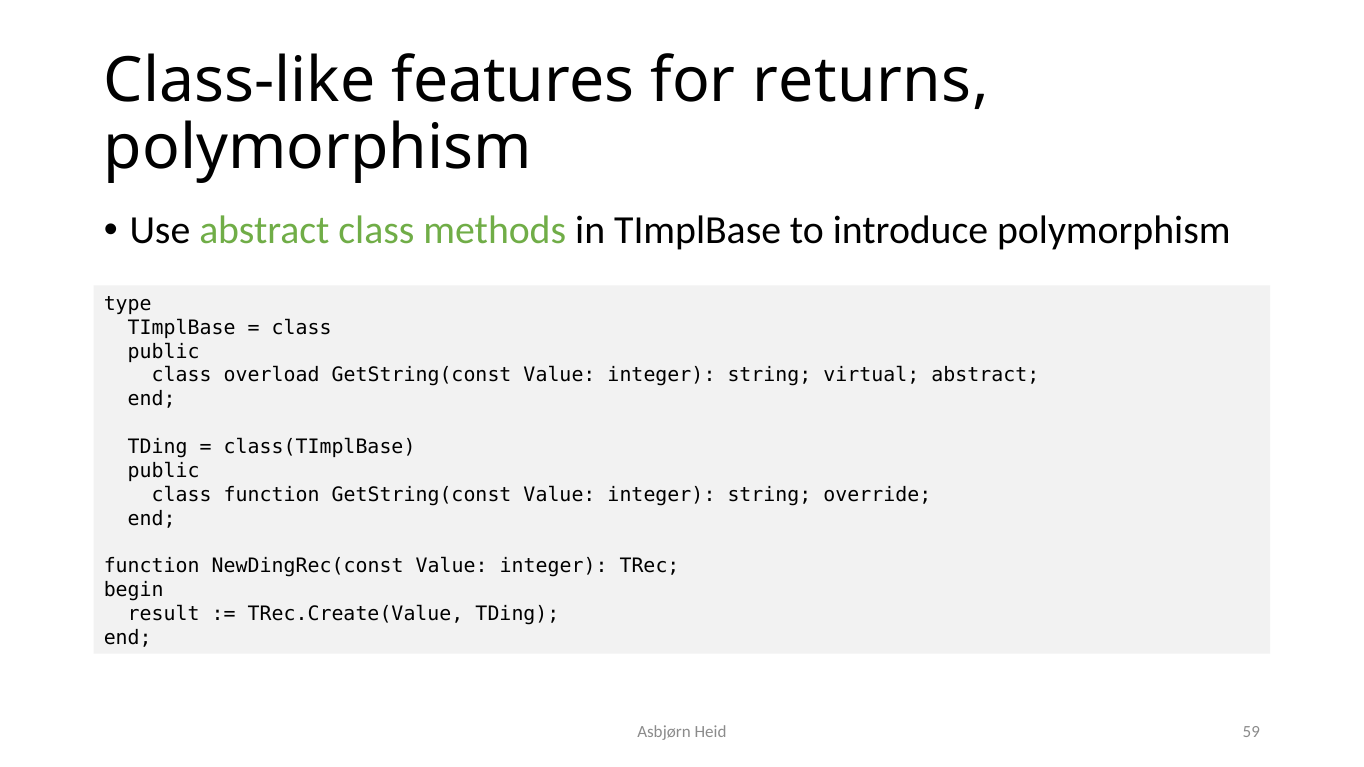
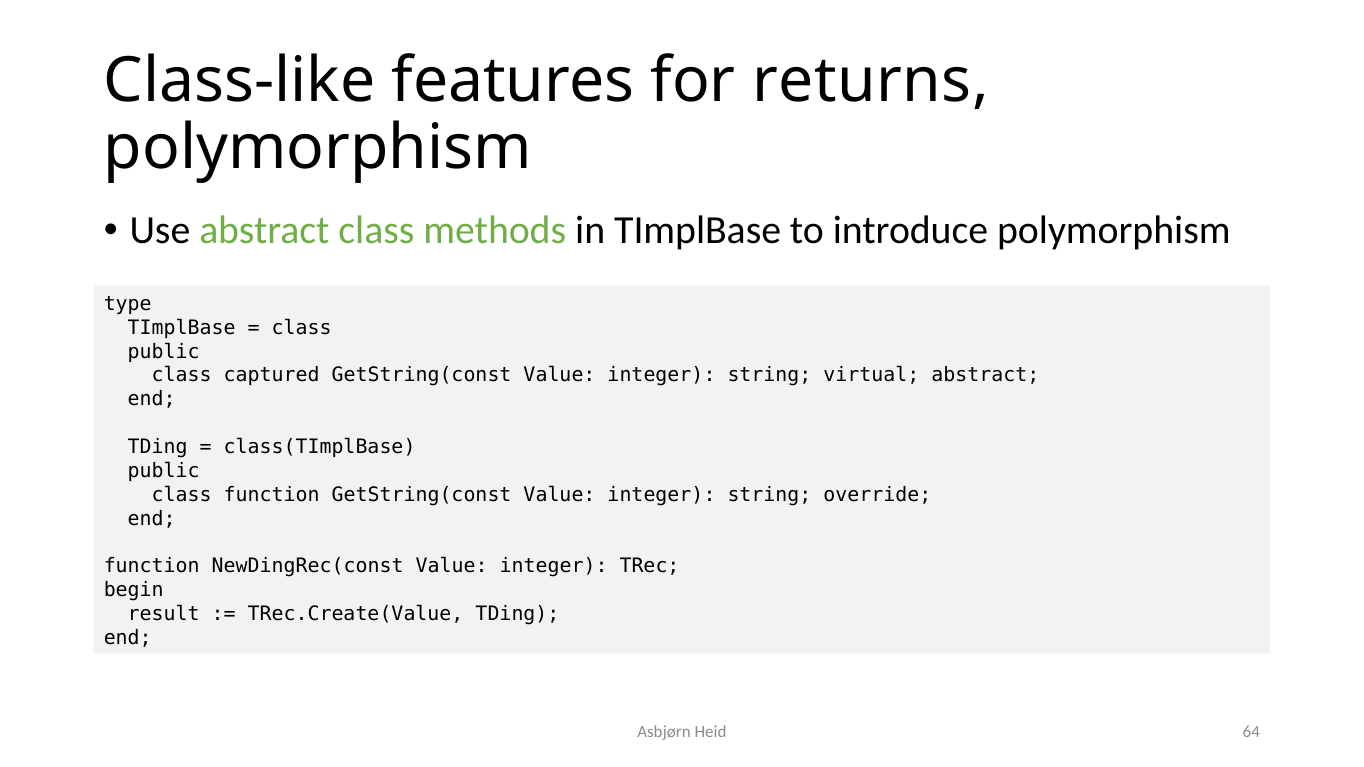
overload: overload -> captured
59: 59 -> 64
